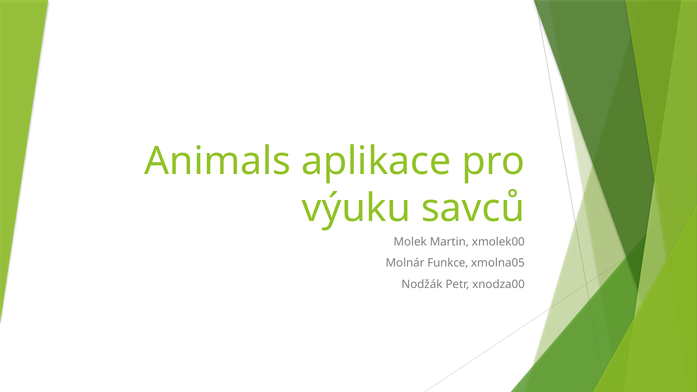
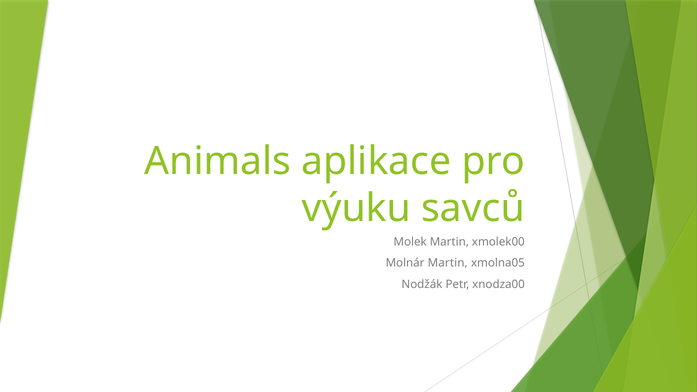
Molnár Funkce: Funkce -> Martin
